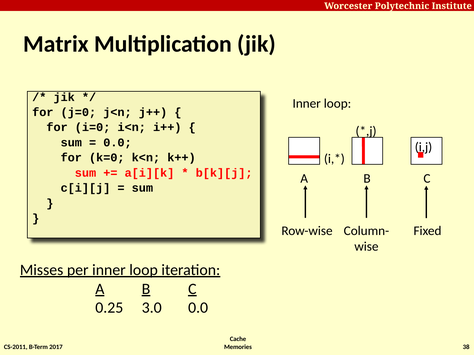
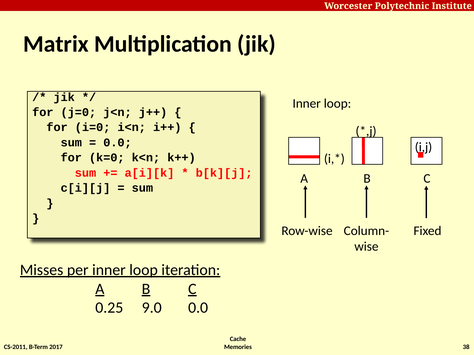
3.0: 3.0 -> 9.0
